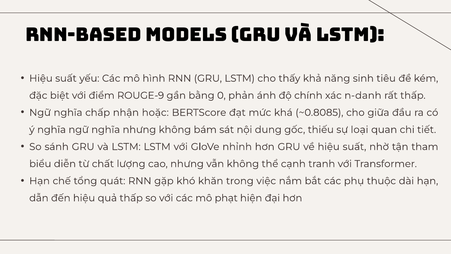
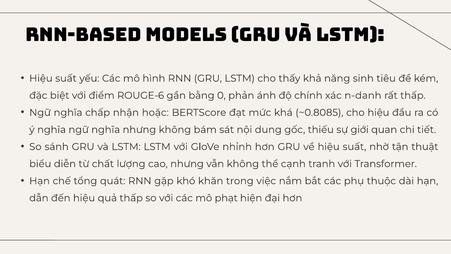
ROUGE-9: ROUGE-9 -> ROUGE-6
cho giữa: giữa -> hiệu
loại: loại -> giới
tham: tham -> thuật
